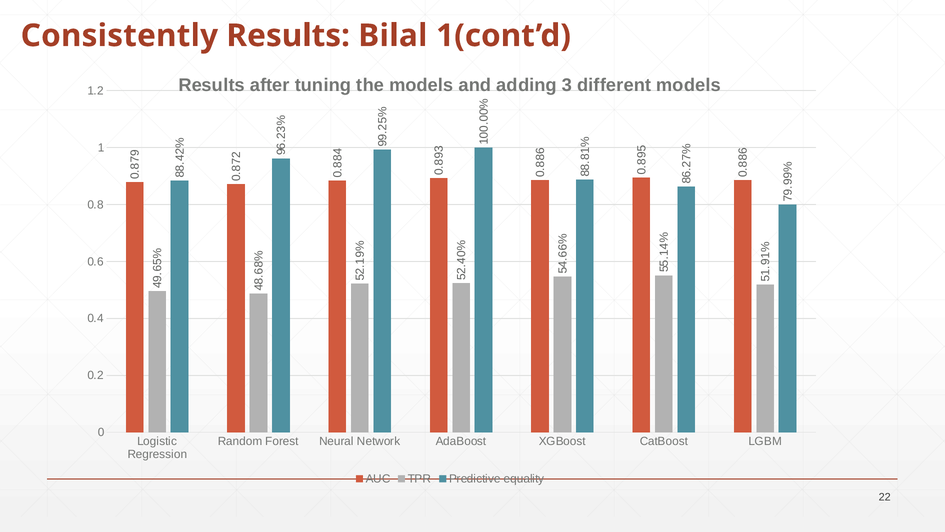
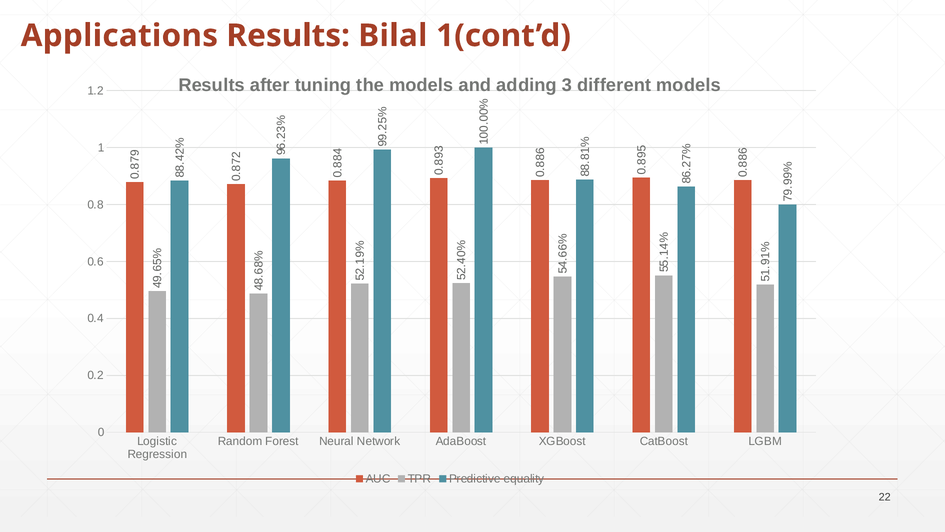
Consistently: Consistently -> Applications
